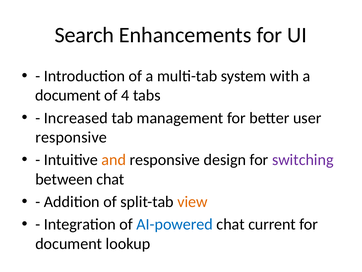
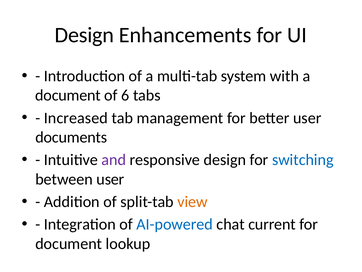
Search at (84, 35): Search -> Design
4: 4 -> 6
responsive at (71, 137): responsive -> documents
and colour: orange -> purple
switching colour: purple -> blue
between chat: chat -> user
